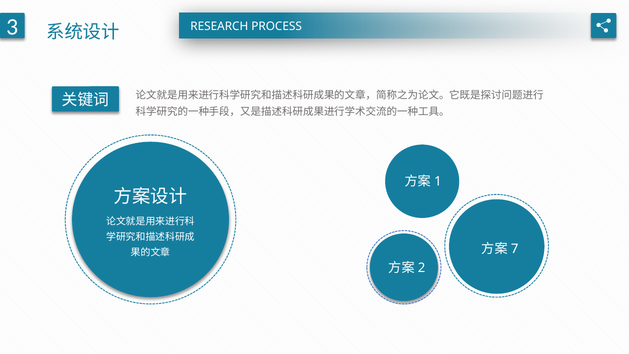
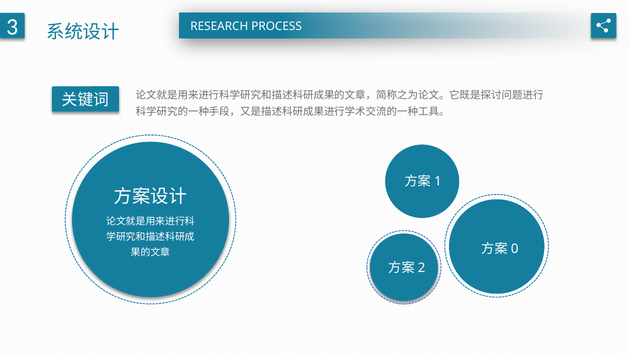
7: 7 -> 0
